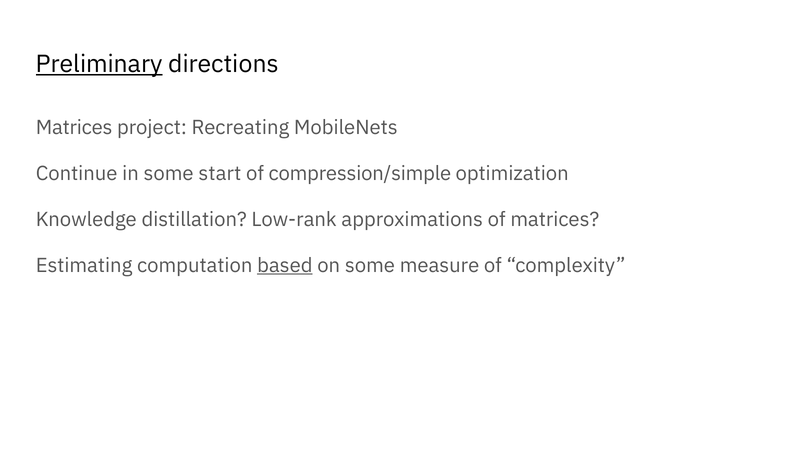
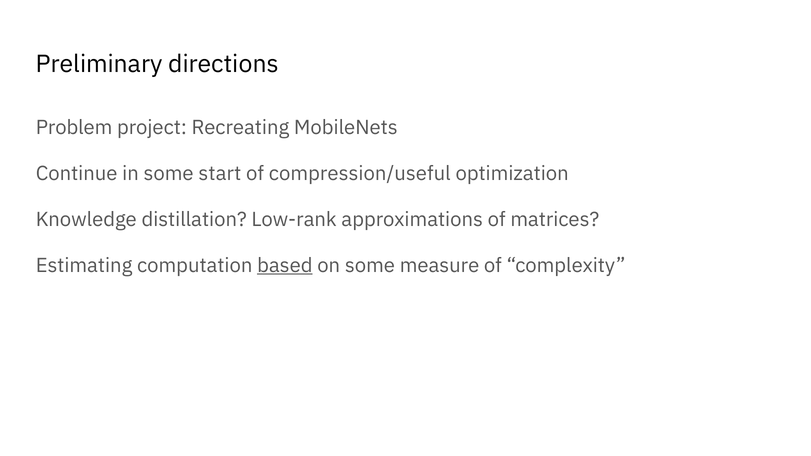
Preliminary underline: present -> none
Matrices at (74, 128): Matrices -> Problem
compression/simple: compression/simple -> compression/useful
